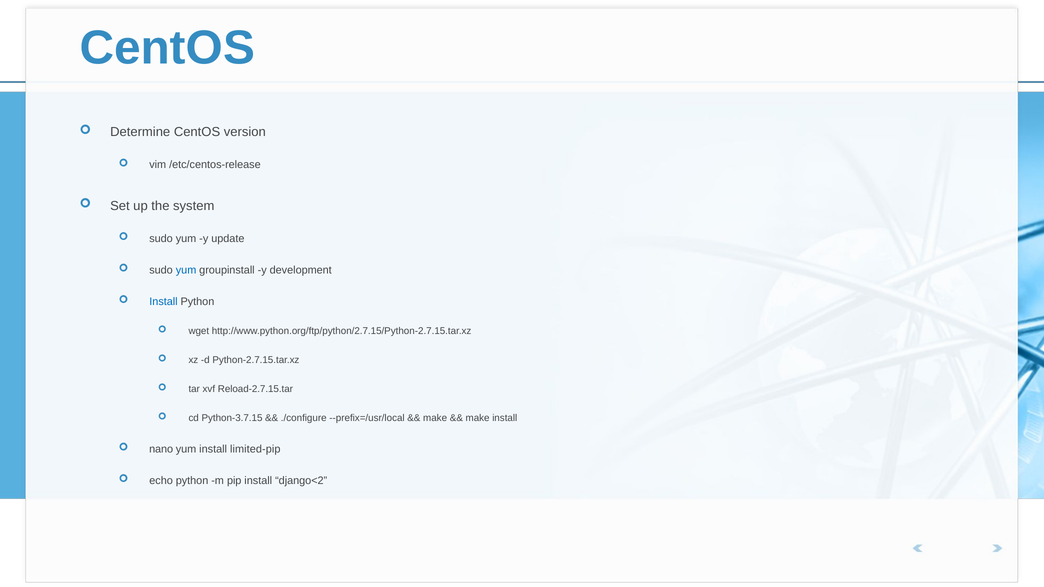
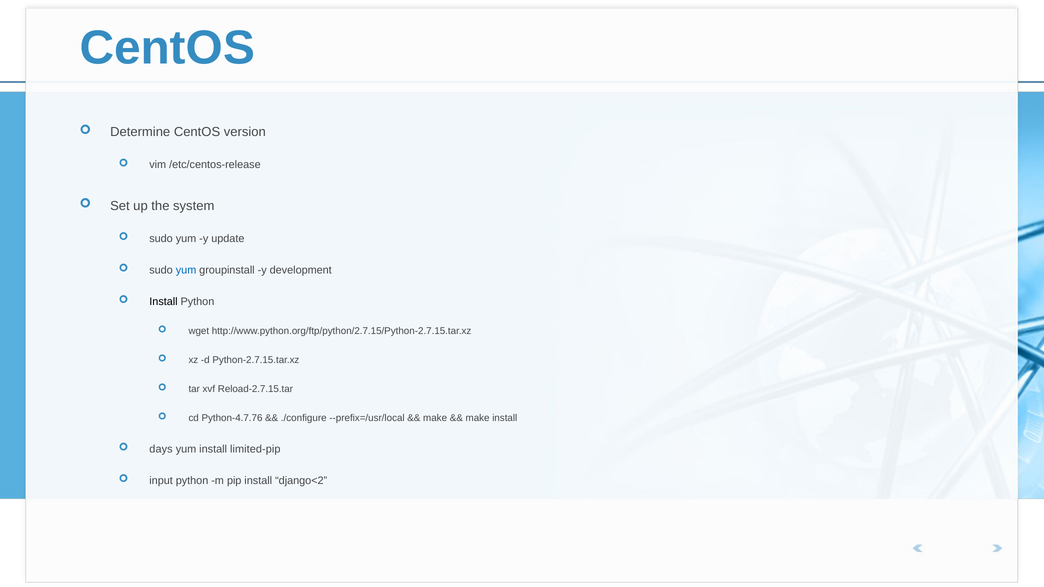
Install at (163, 302) colour: blue -> black
Python-3.7.15: Python-3.7.15 -> Python-4.7.76
nano: nano -> days
echo: echo -> input
